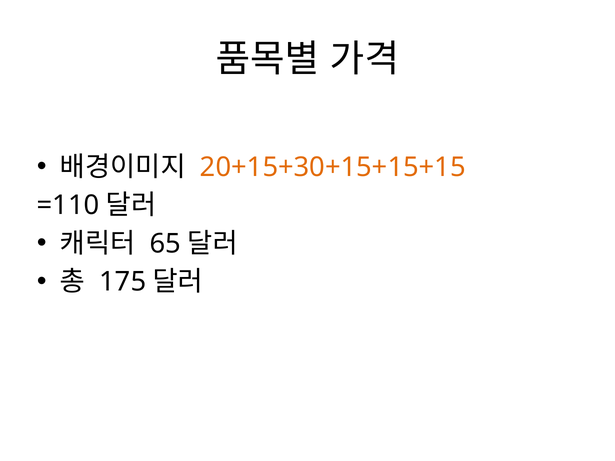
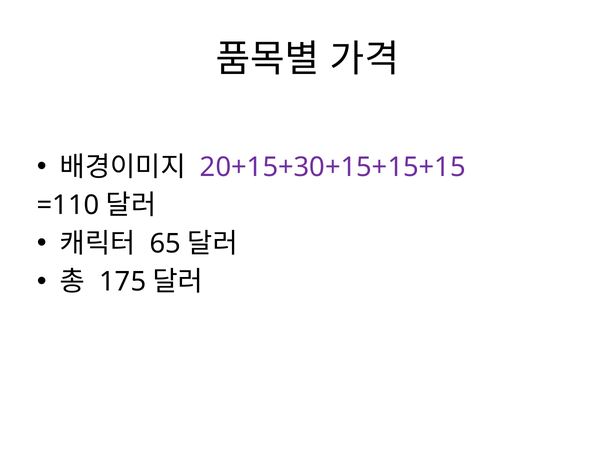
20+15+30+15+15+15 colour: orange -> purple
